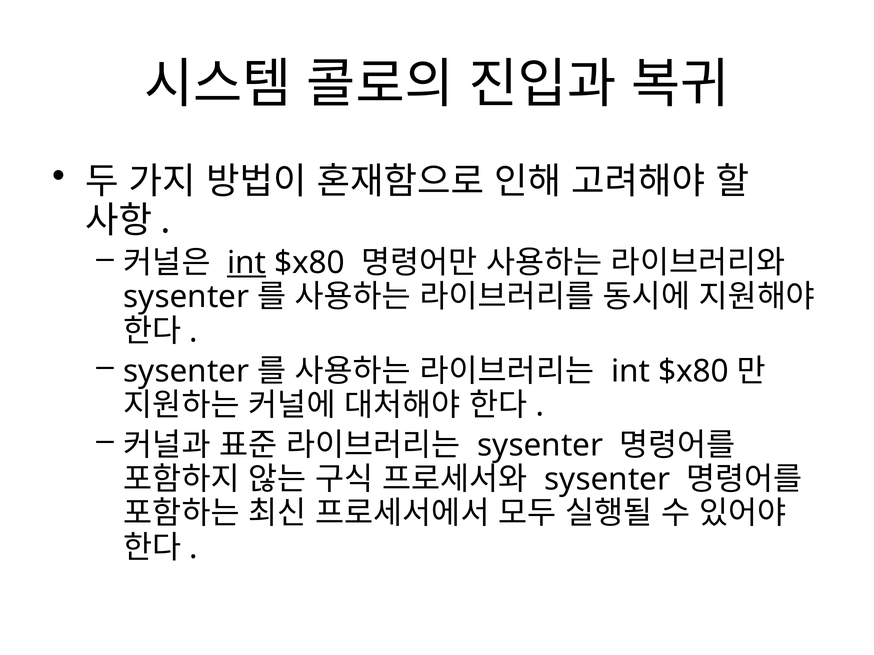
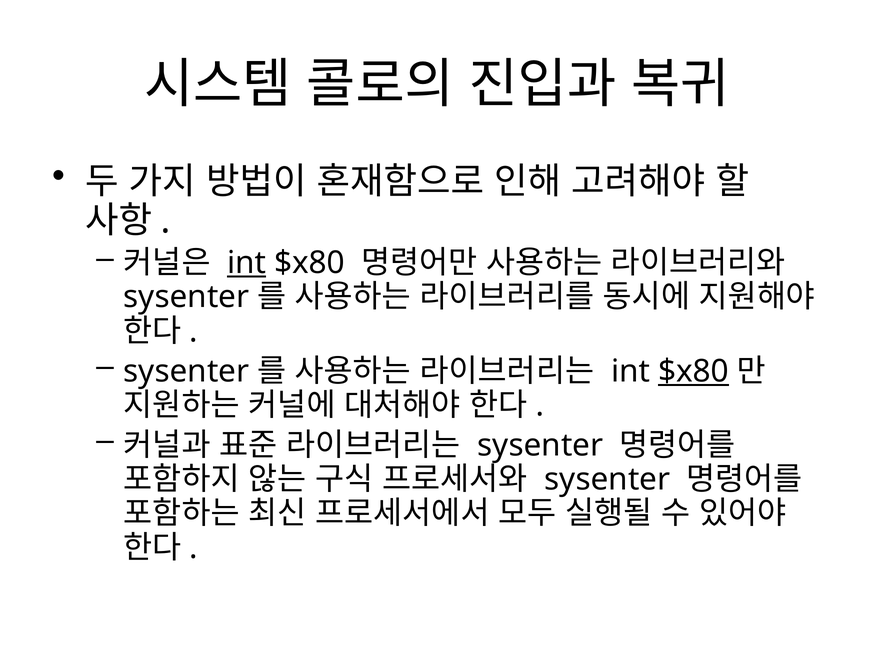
$x80 at (694, 372) underline: none -> present
